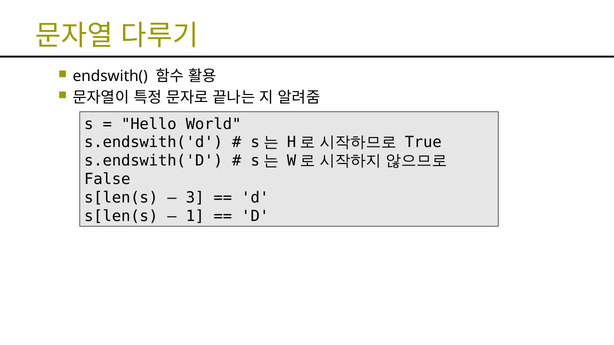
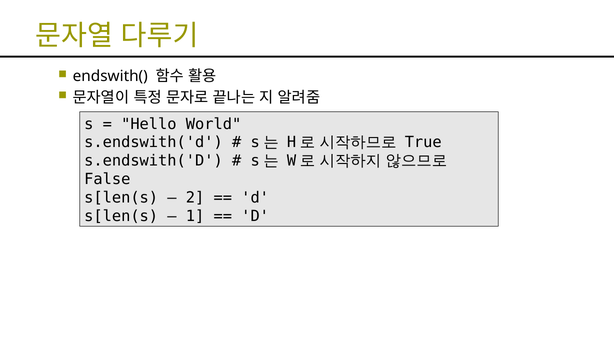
3: 3 -> 2
